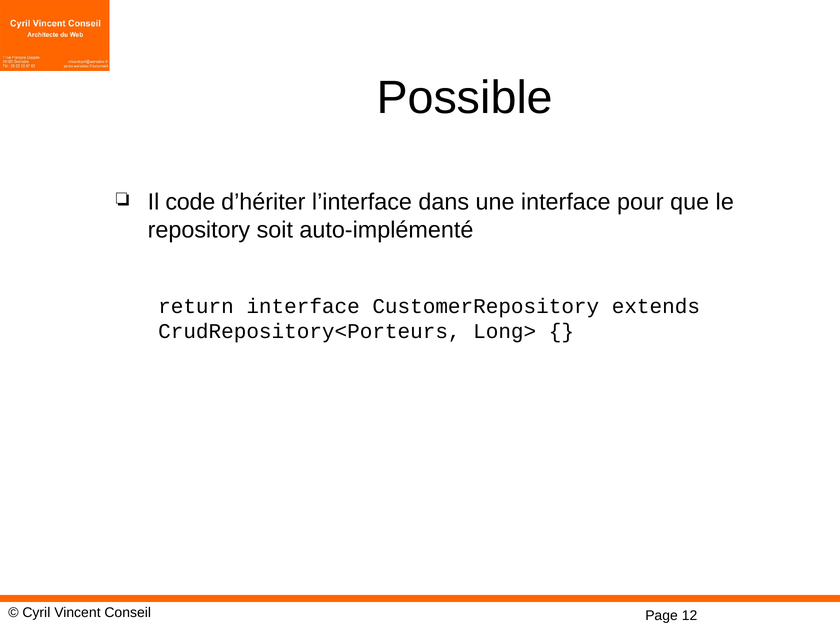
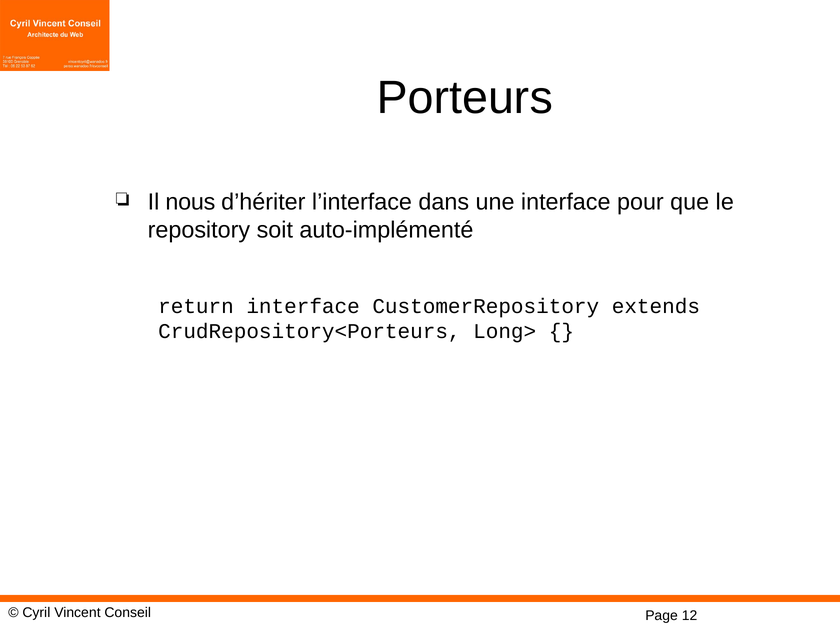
Possible: Possible -> Porteurs
code: code -> nous
